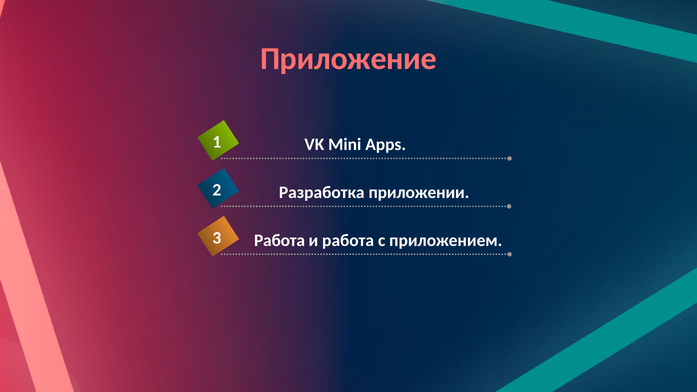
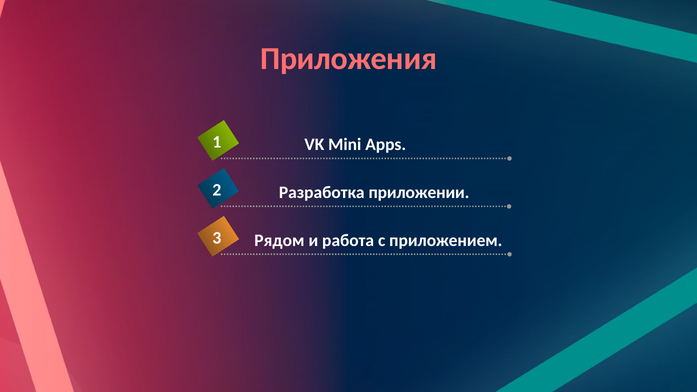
Приложение: Приложение -> Приложения
Работа at (280, 241): Работа -> Рядом
